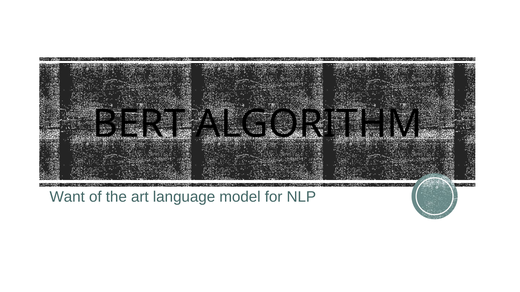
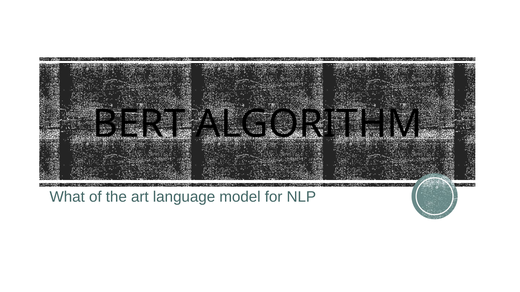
Want: Want -> What
